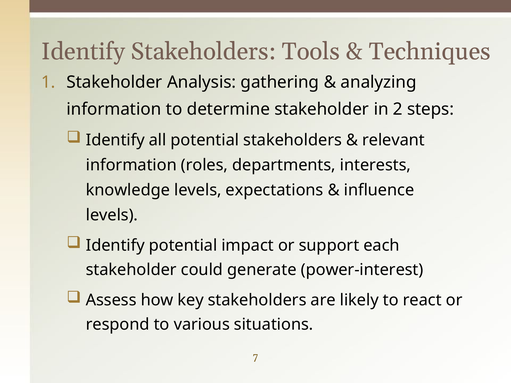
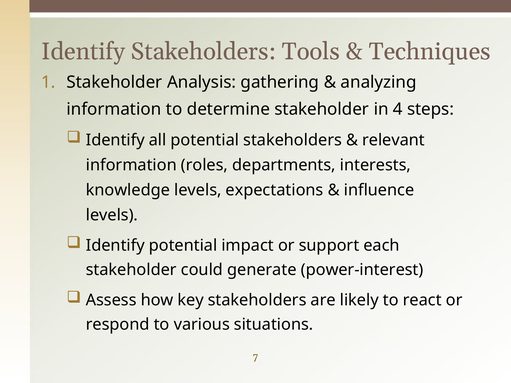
2: 2 -> 4
